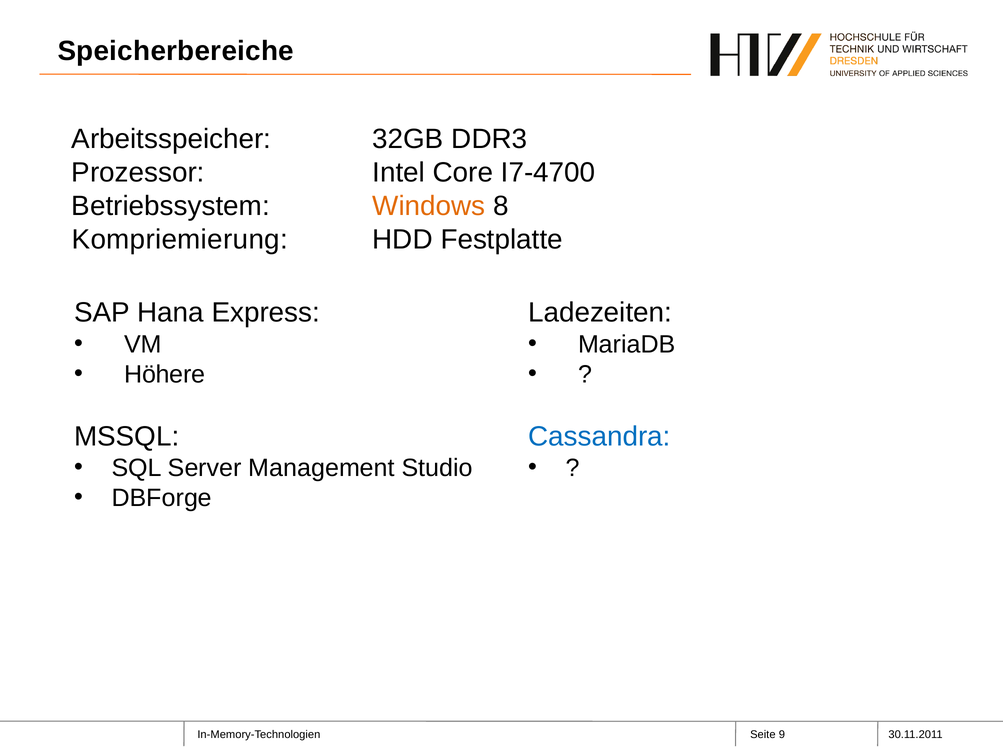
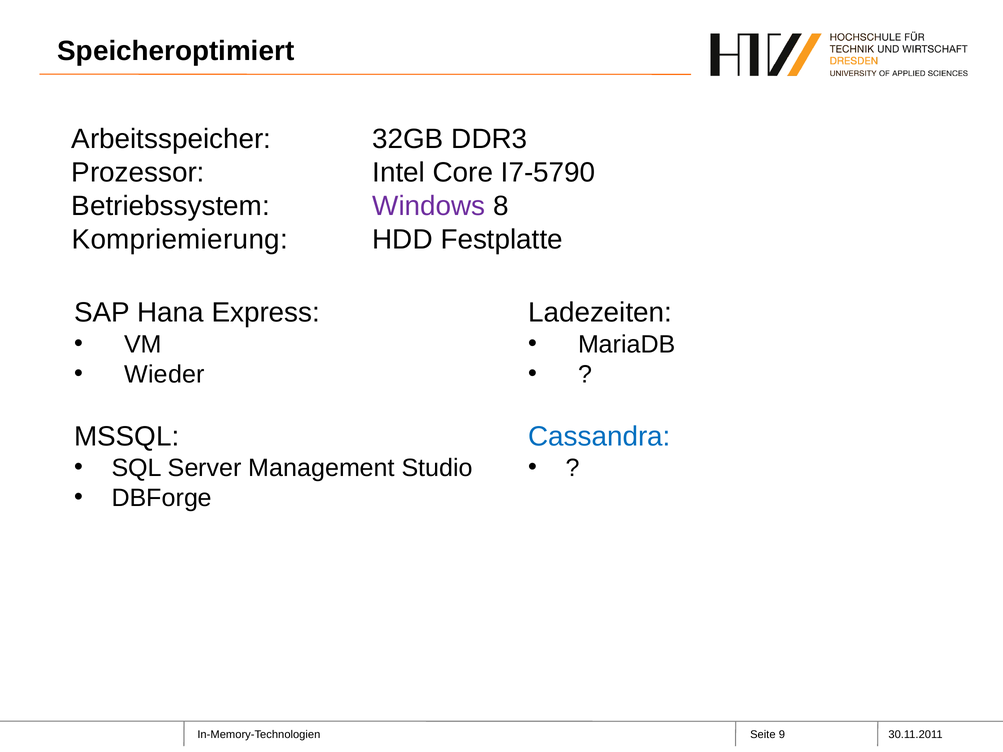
Speicherbereiche: Speicherbereiche -> Speicheroptimiert
I7-4700: I7-4700 -> I7-5790
Windows colour: orange -> purple
Höhere: Höhere -> Wieder
